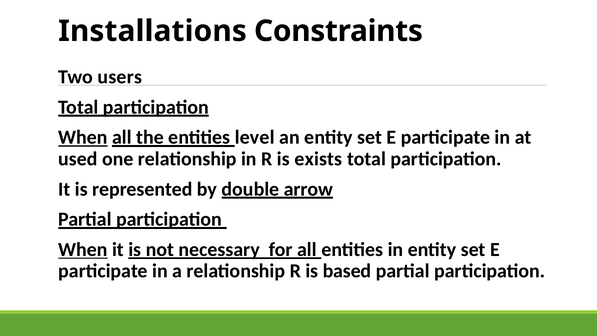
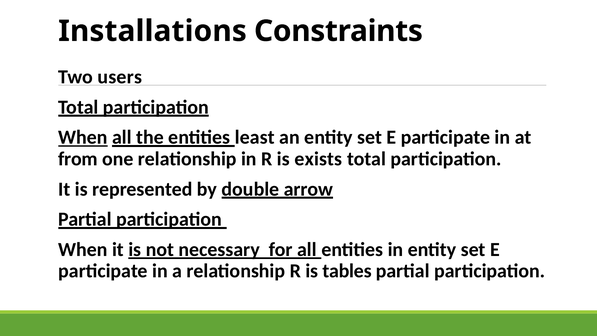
level: level -> least
used: used -> from
When at (83, 249) underline: present -> none
based: based -> tables
